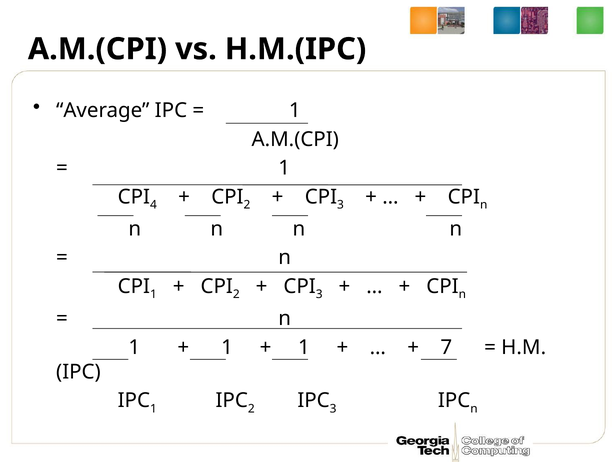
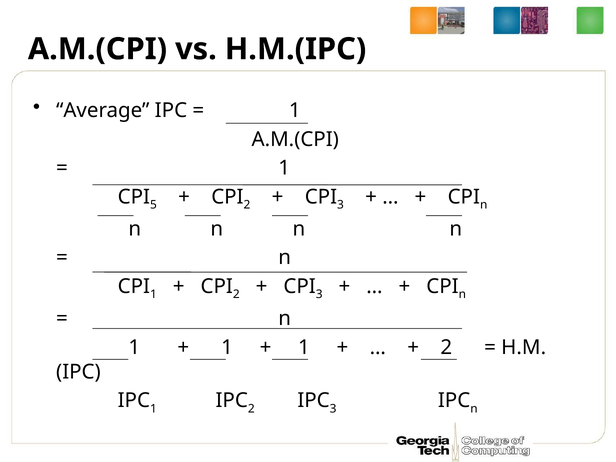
4: 4 -> 5
7 at (446, 347): 7 -> 2
